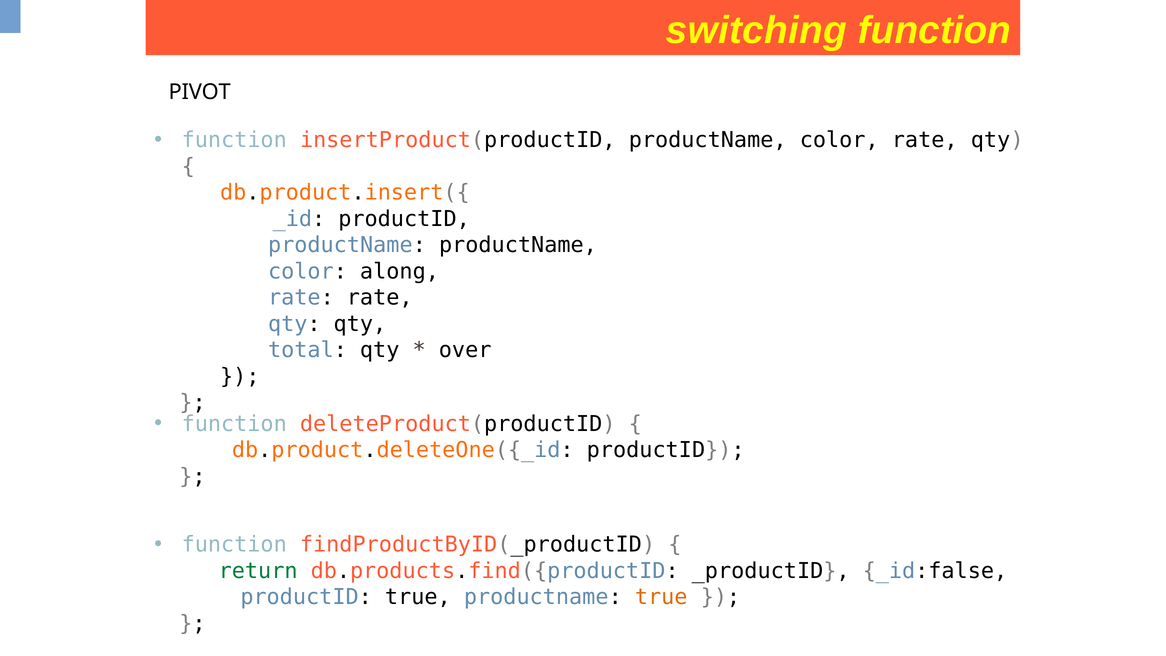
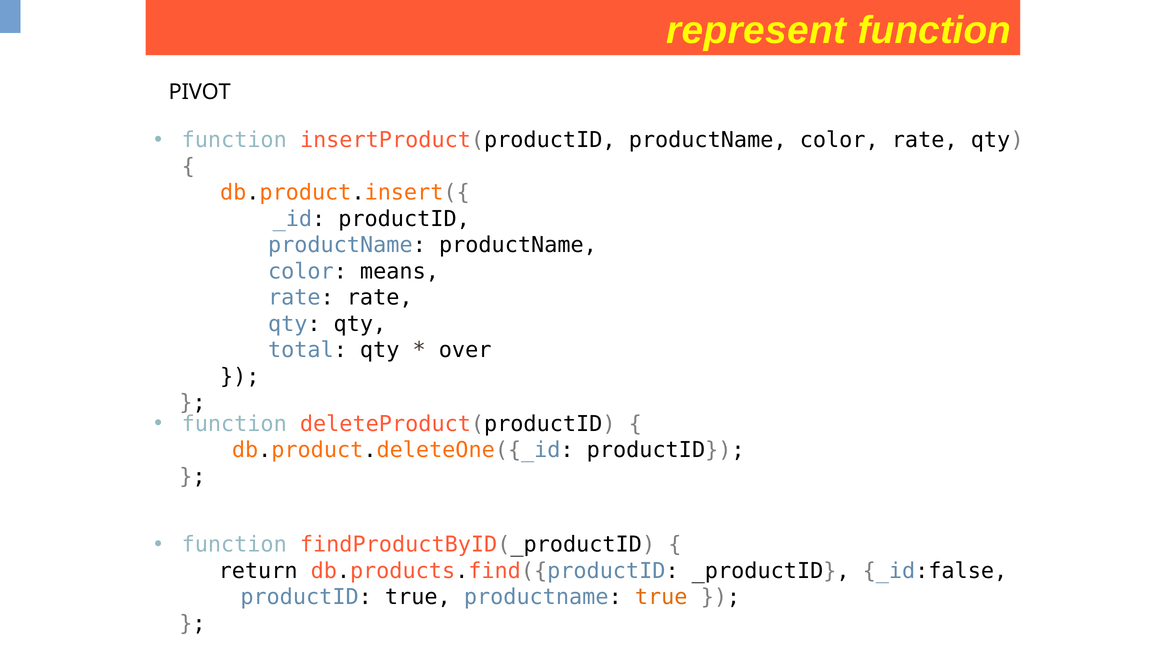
switching: switching -> represent
along: along -> means
return colour: green -> black
